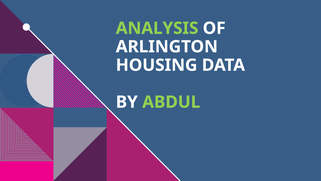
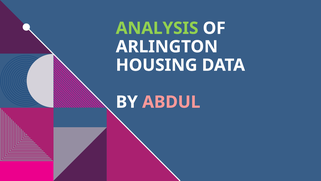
ABDUL colour: light green -> pink
